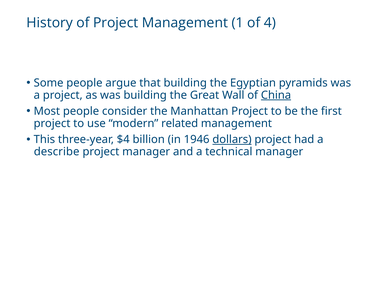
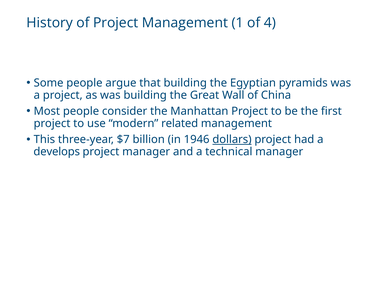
China underline: present -> none
$4: $4 -> $7
describe: describe -> develops
